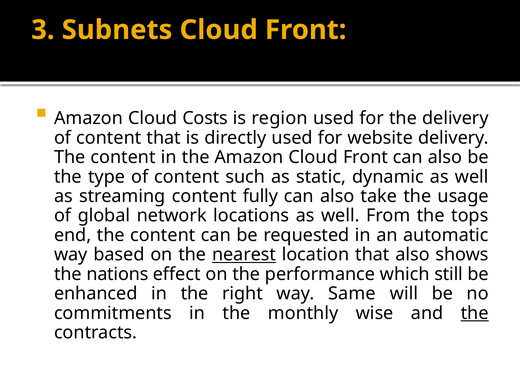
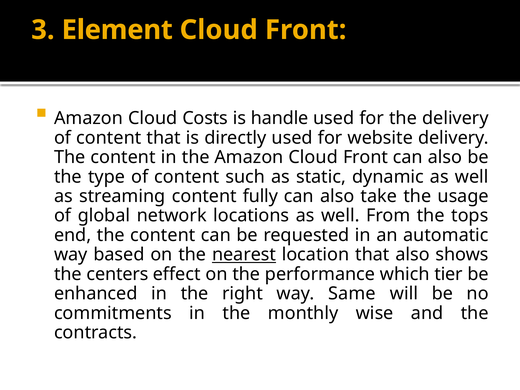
Subnets: Subnets -> Element
region: region -> handle
nations: nations -> centers
still: still -> tier
the at (475, 313) underline: present -> none
